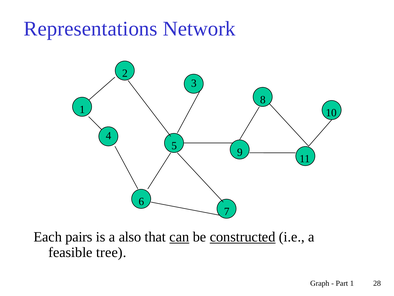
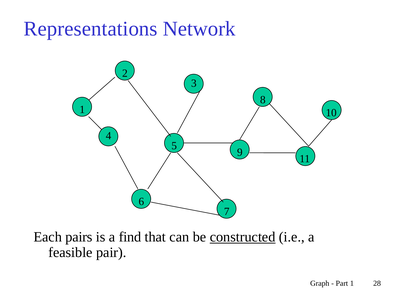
also: also -> find
can underline: present -> none
tree: tree -> pair
